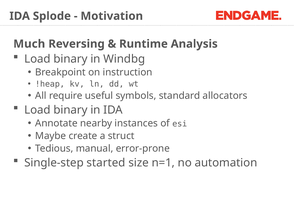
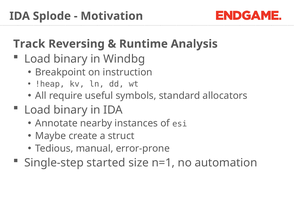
Much: Much -> Track
